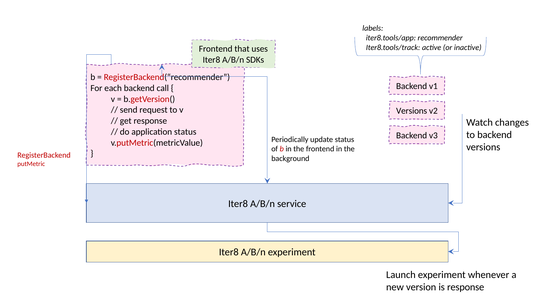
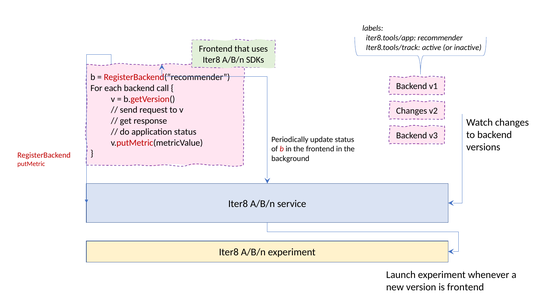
Versions at (412, 111): Versions -> Changes
is response: response -> frontend
